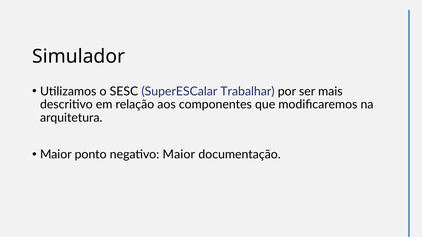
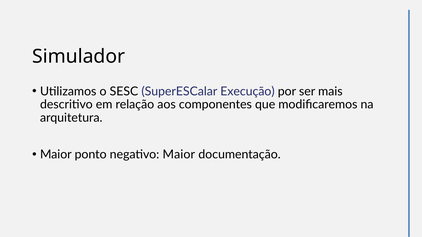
Trabalhar: Trabalhar -> Execução
